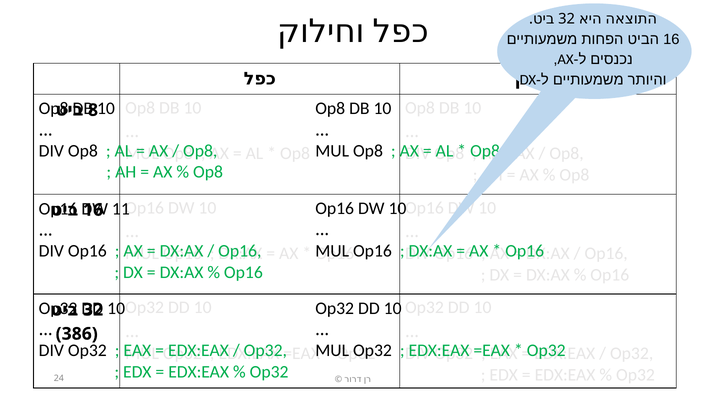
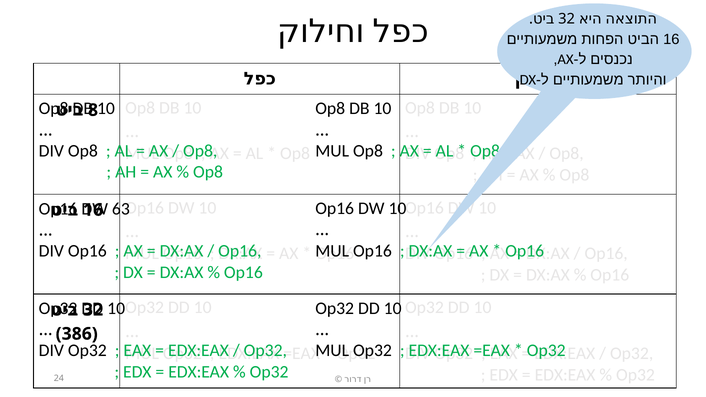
11: 11 -> 63
